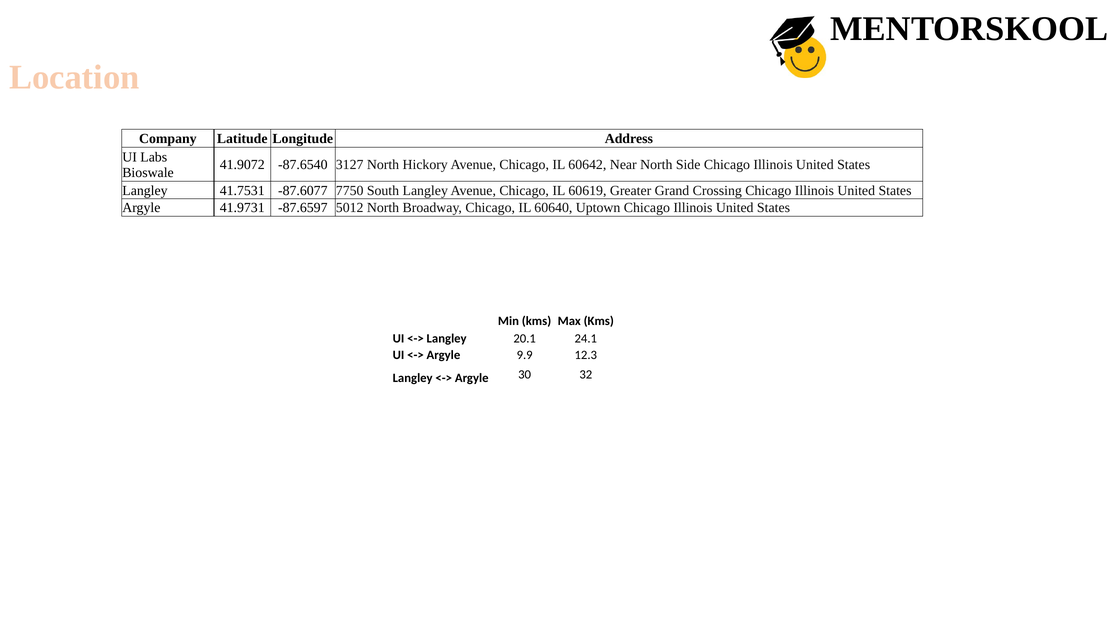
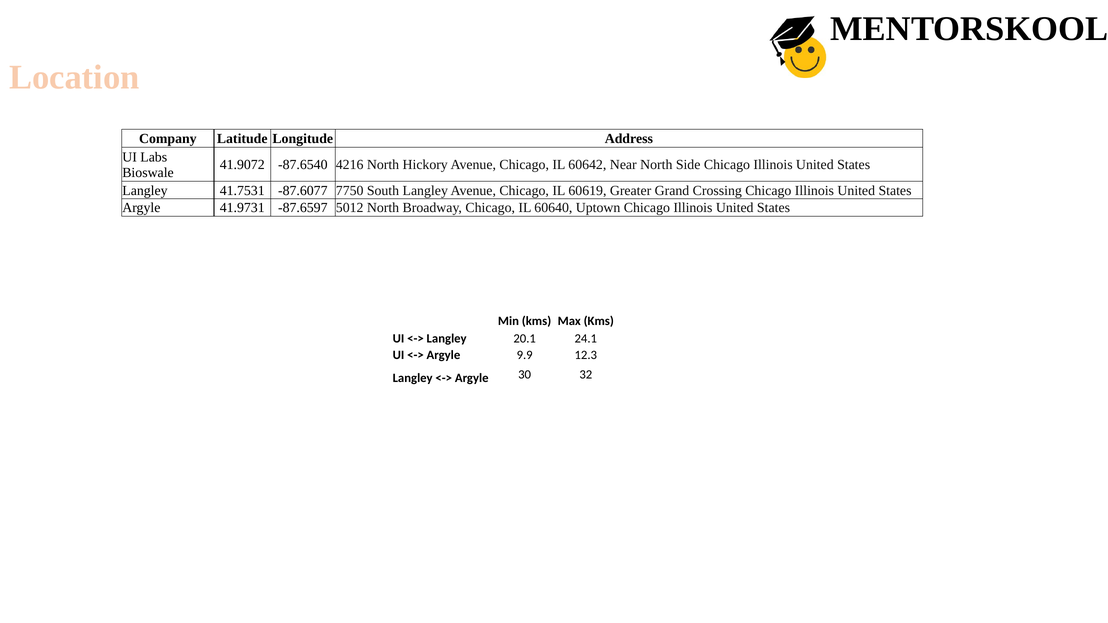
3127: 3127 -> 4216
